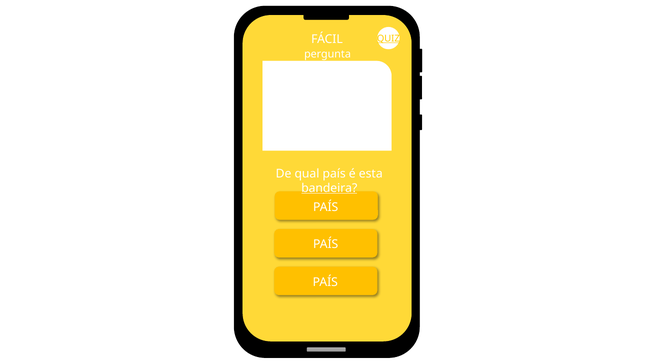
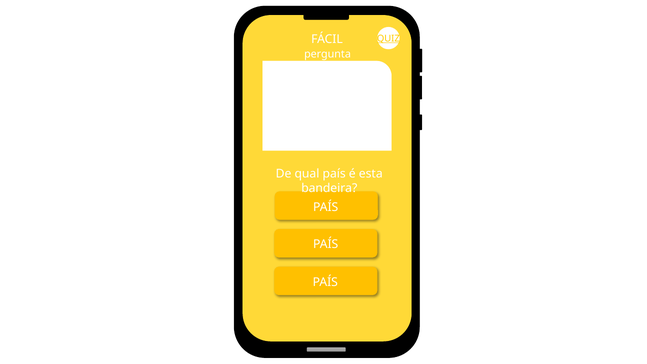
bandeira underline: present -> none
